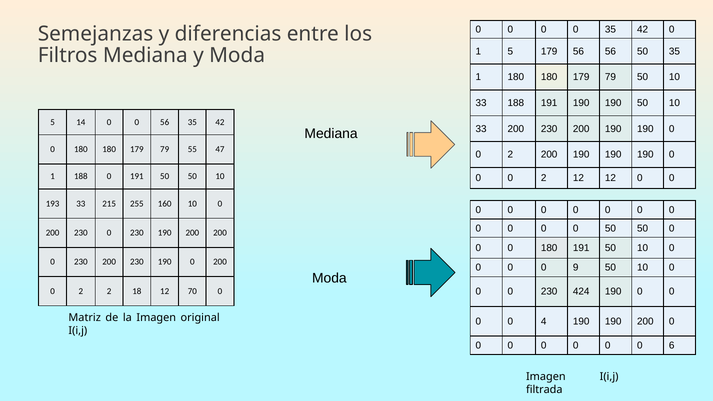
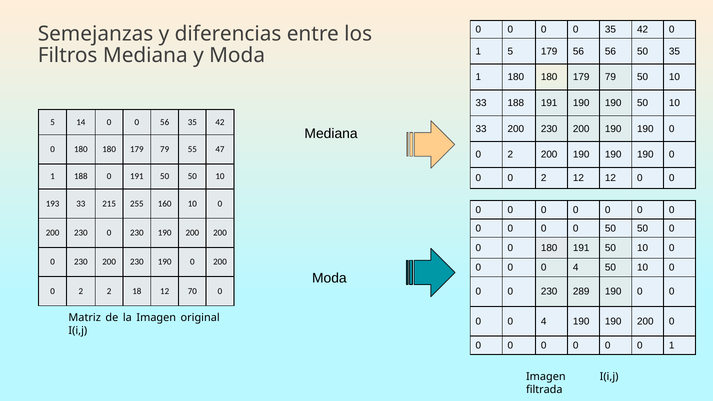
9 at (576, 268): 9 -> 4
424: 424 -> 289
0 0 6: 6 -> 1
